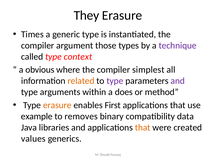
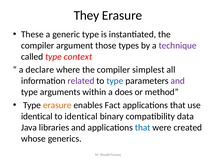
Times: Times -> These
obvious: obvious -> declare
related colour: orange -> purple
type at (115, 81) colour: purple -> blue
First: First -> Fact
example at (37, 116): example -> identical
to removes: removes -> identical
that at (143, 127) colour: orange -> blue
values: values -> whose
